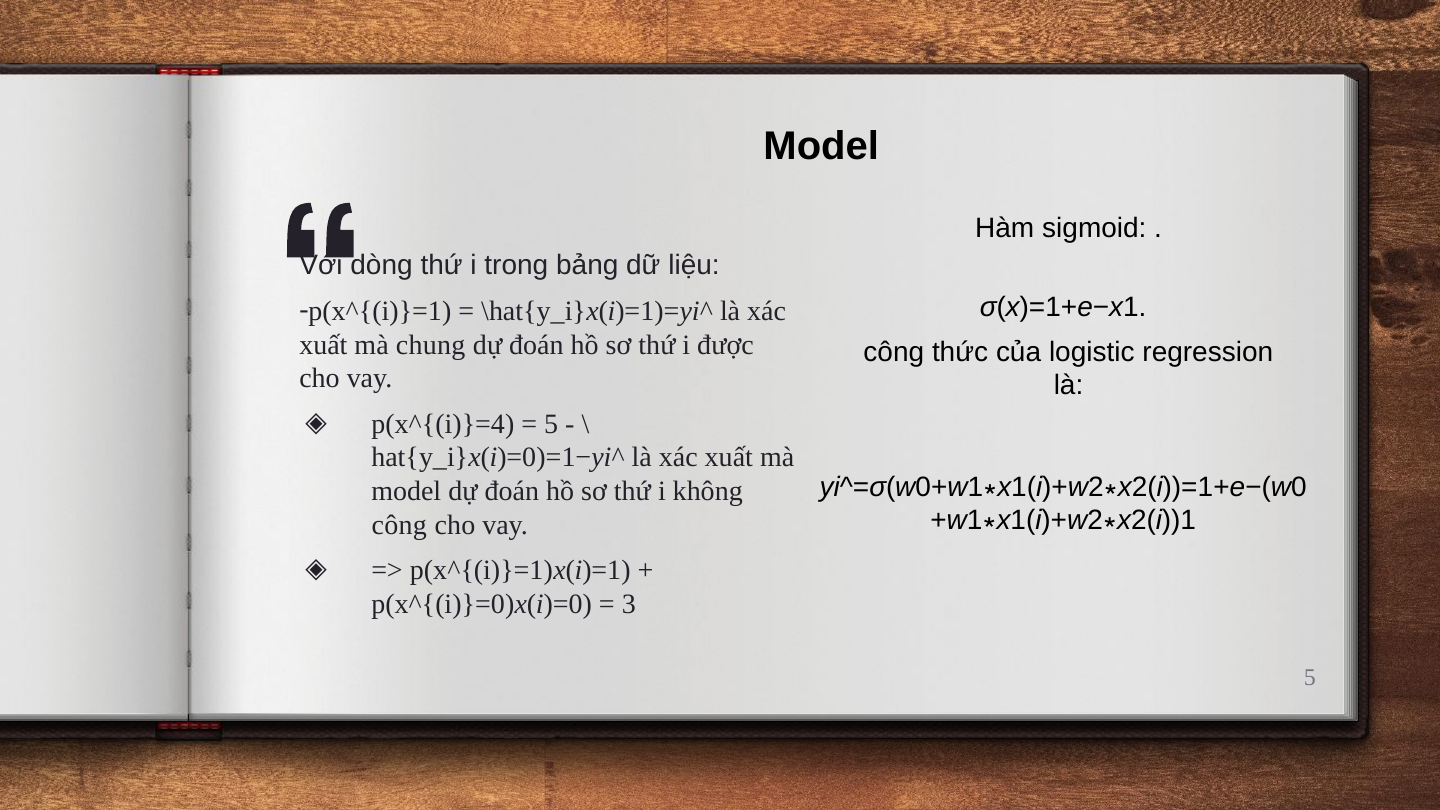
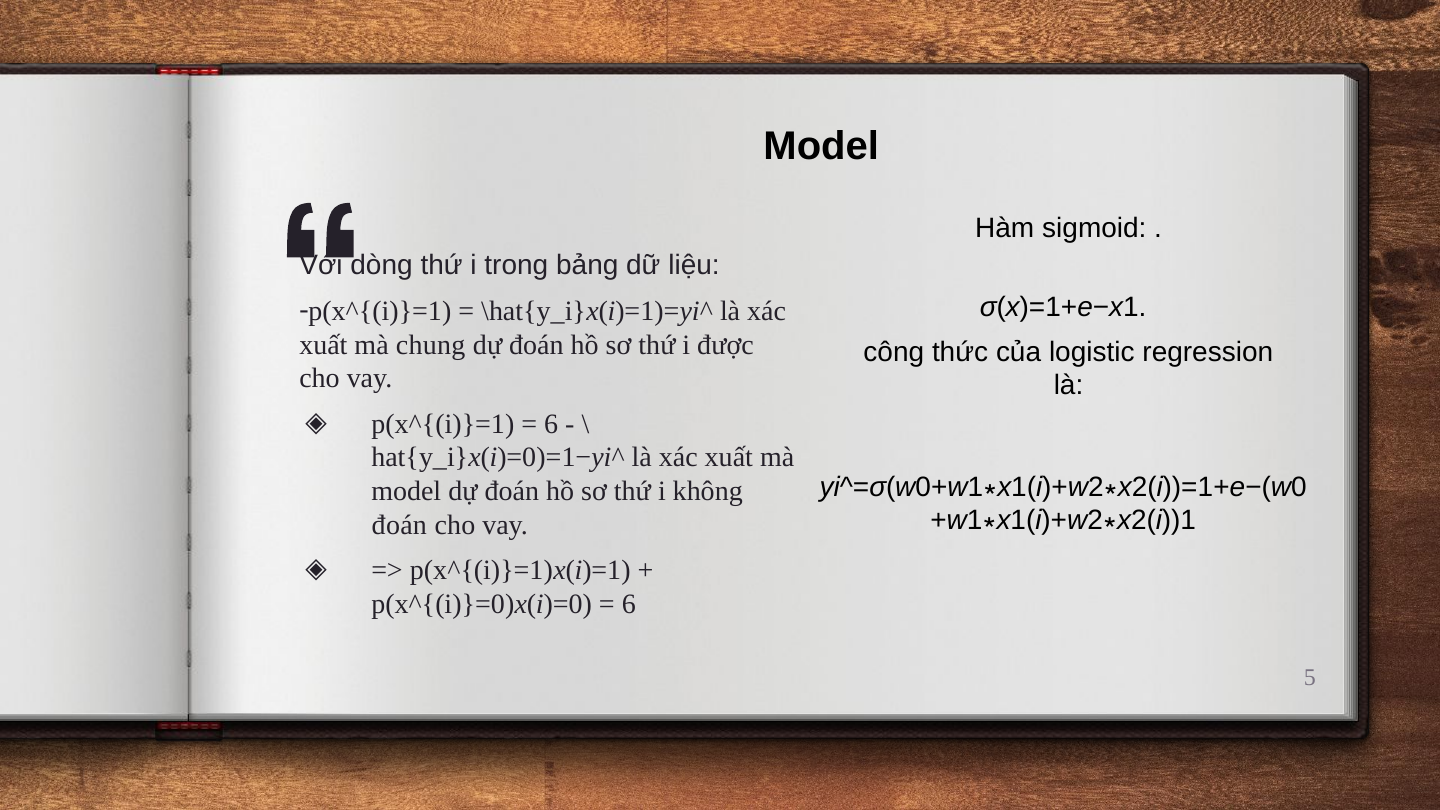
p(x^{(i)}=4 at (443, 424): p(x^{(i)}=4 -> p(x^{(i)}=1
5 at (551, 424): 5 -> 6
công at (399, 525): công -> đoán
3 at (629, 604): 3 -> 6
